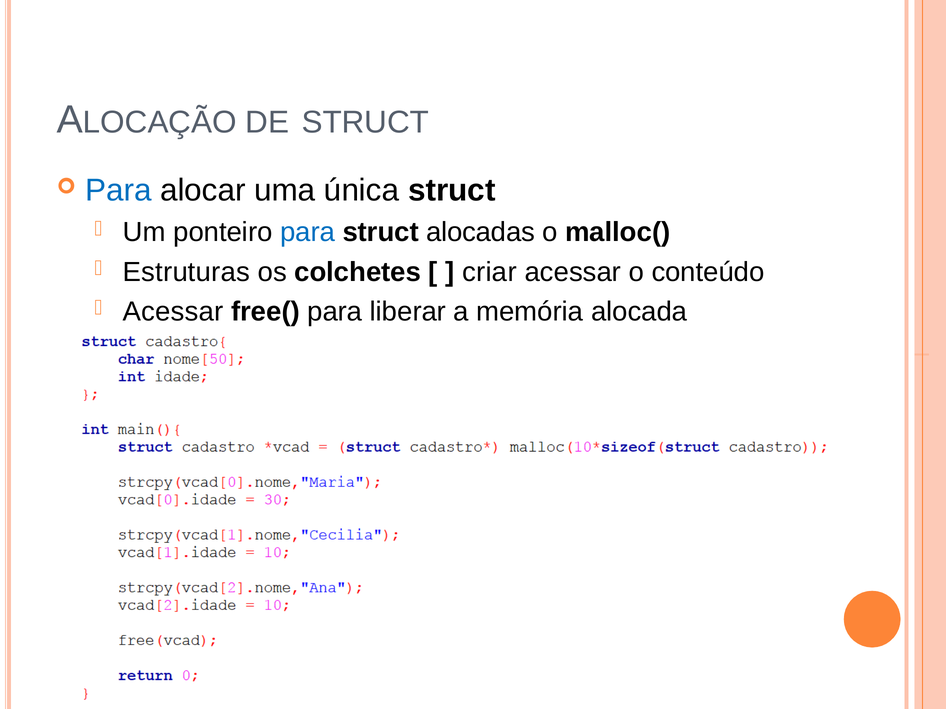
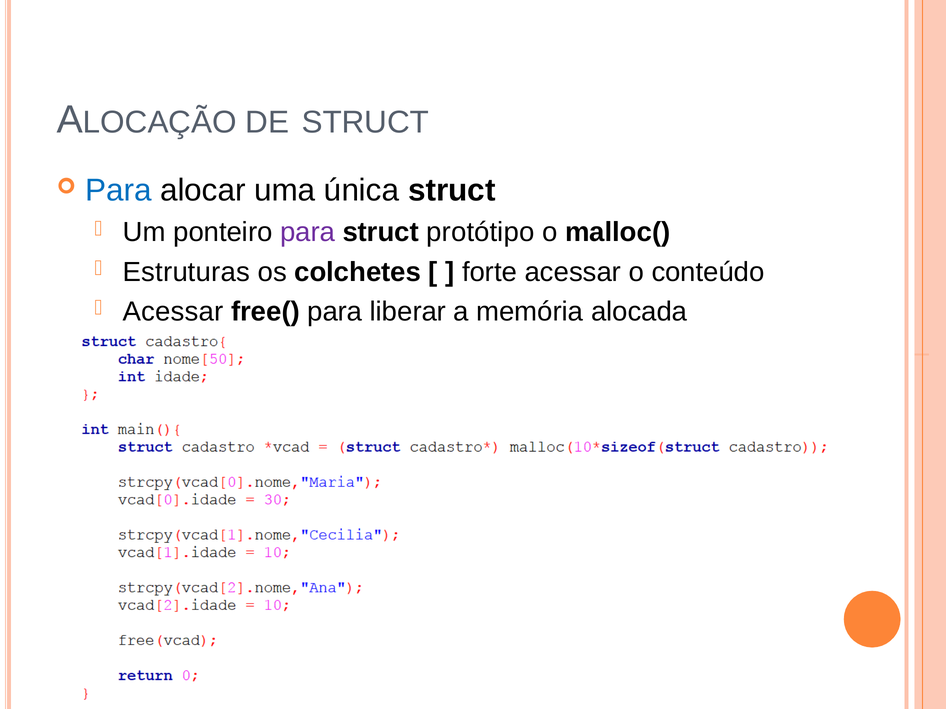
para at (308, 232) colour: blue -> purple
alocadas: alocadas -> protótipo
criar: criar -> forte
